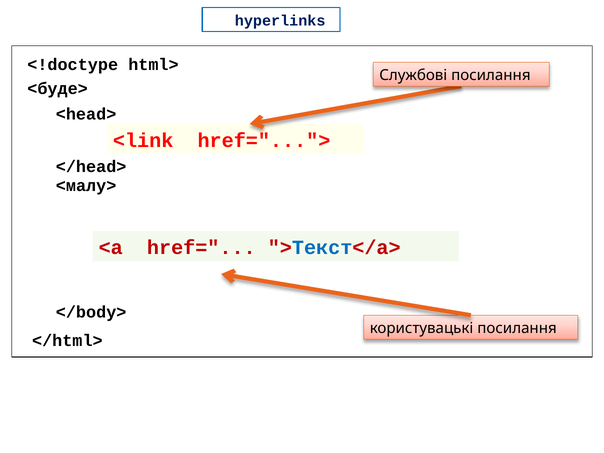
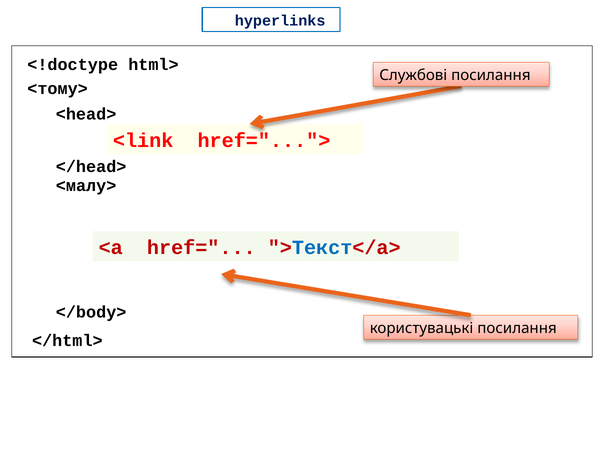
<буде>: <буде> -> <тому>
